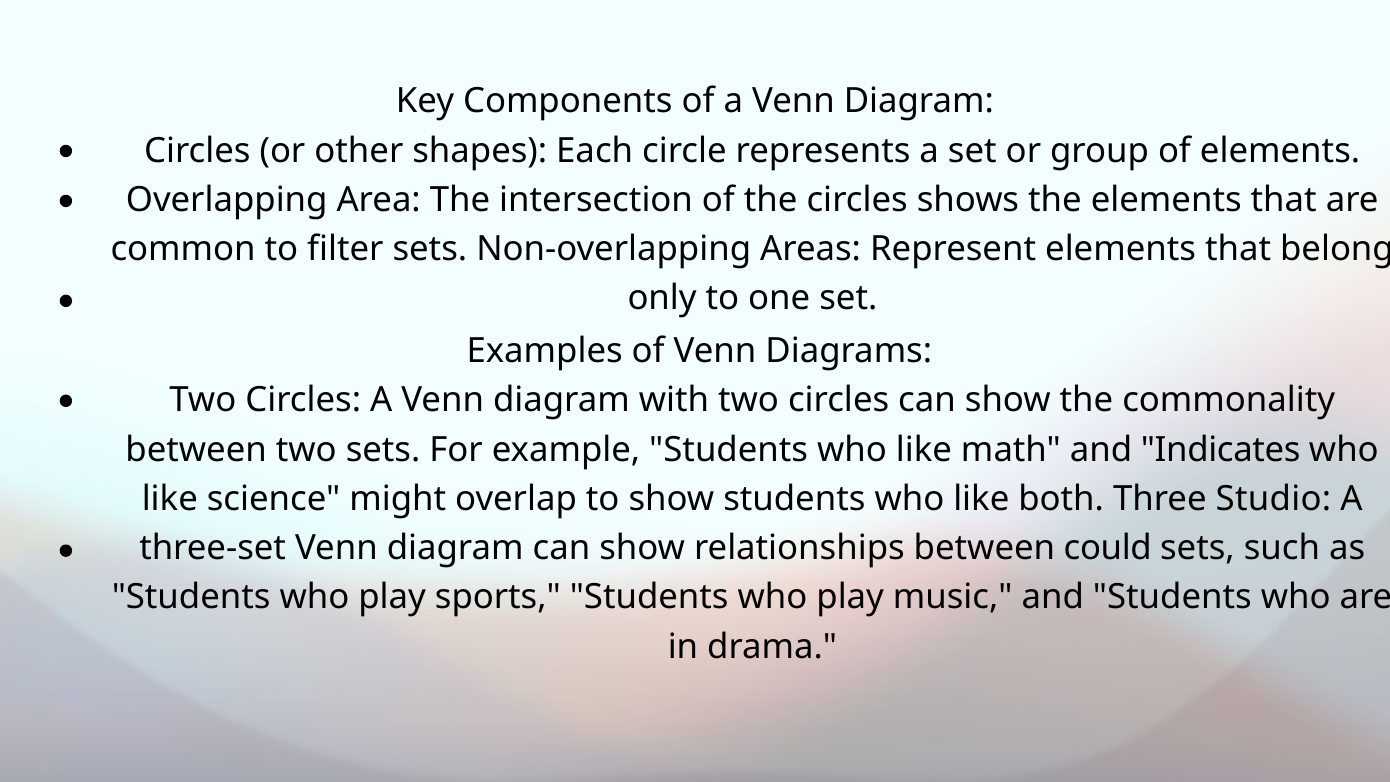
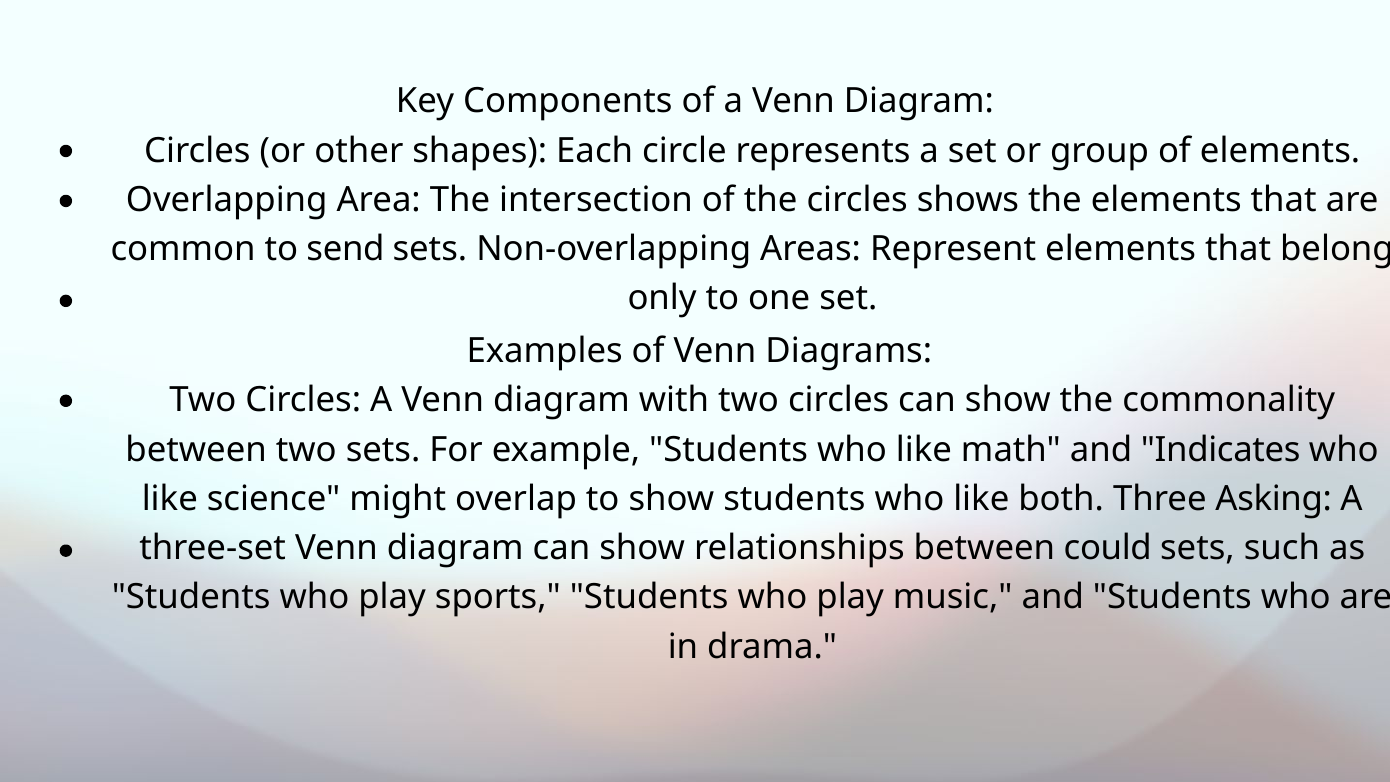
filter: filter -> send
Studio: Studio -> Asking
